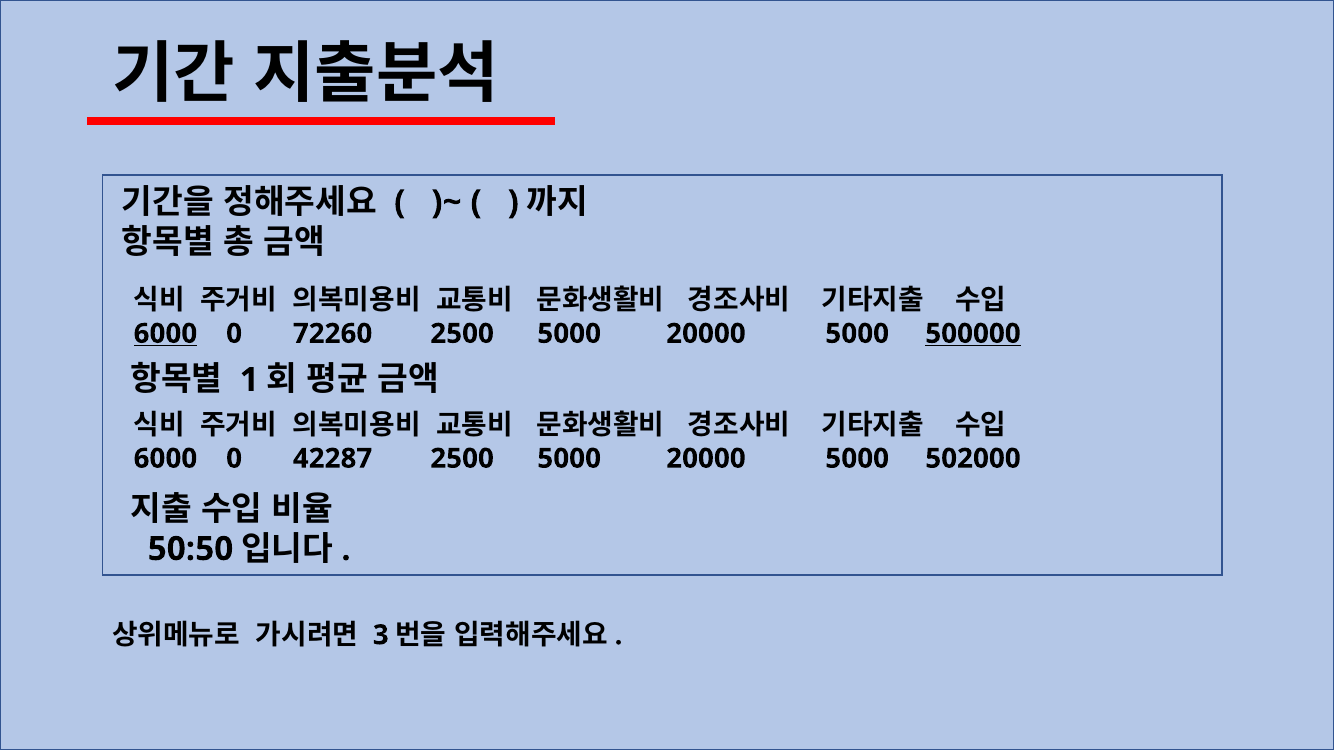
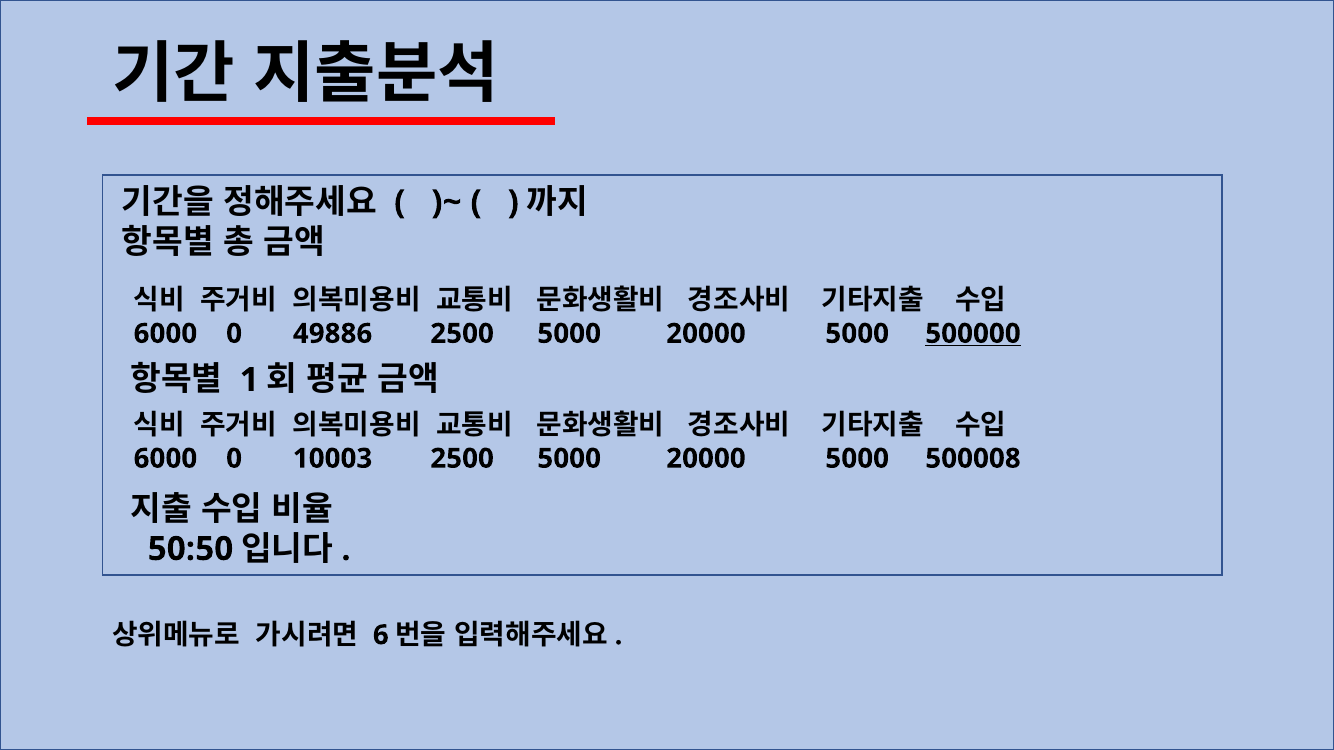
6000 at (165, 334) underline: present -> none
72260: 72260 -> 49886
42287: 42287 -> 10003
502000: 502000 -> 500008
3: 3 -> 6
